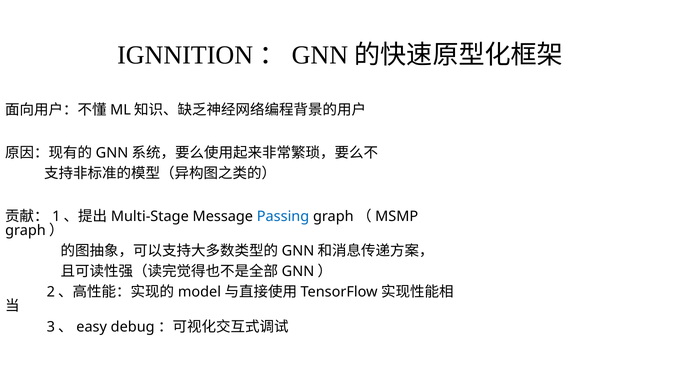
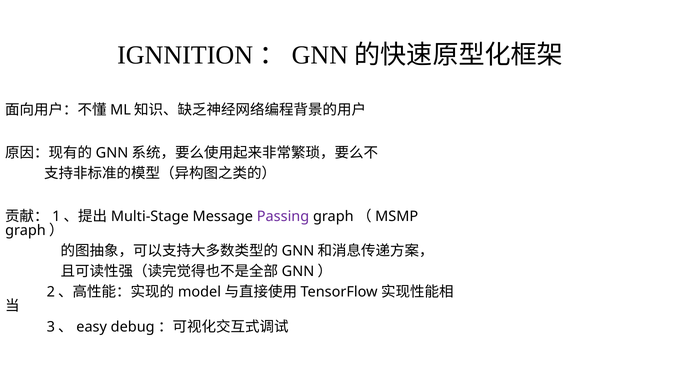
Passing colour: blue -> purple
